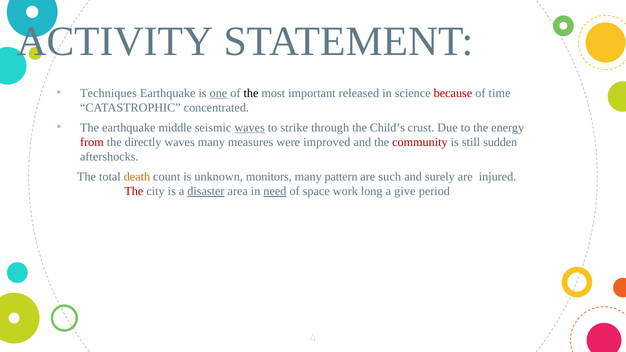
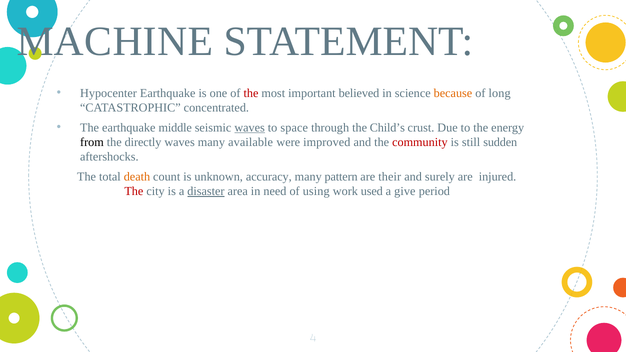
ACTIVITY: ACTIVITY -> MACHINE
Techniques: Techniques -> Hypocenter
one underline: present -> none
the at (251, 93) colour: black -> red
released: released -> believed
because colour: red -> orange
time: time -> long
strike: strike -> space
from colour: red -> black
measures: measures -> available
monitors: monitors -> accuracy
such: such -> their
need underline: present -> none
space: space -> using
long: long -> used
